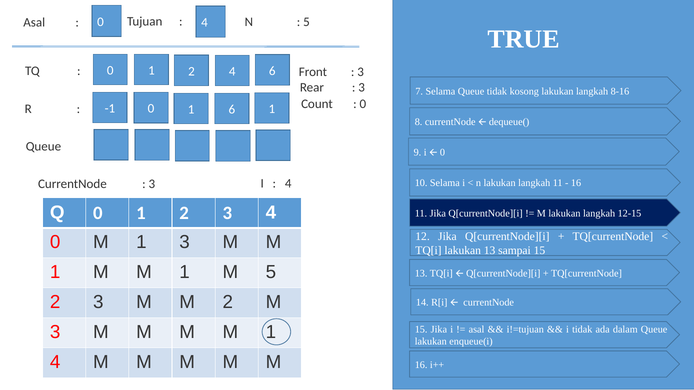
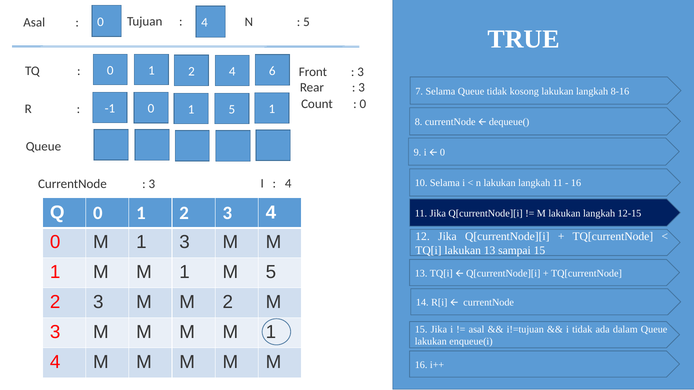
1 6: 6 -> 5
